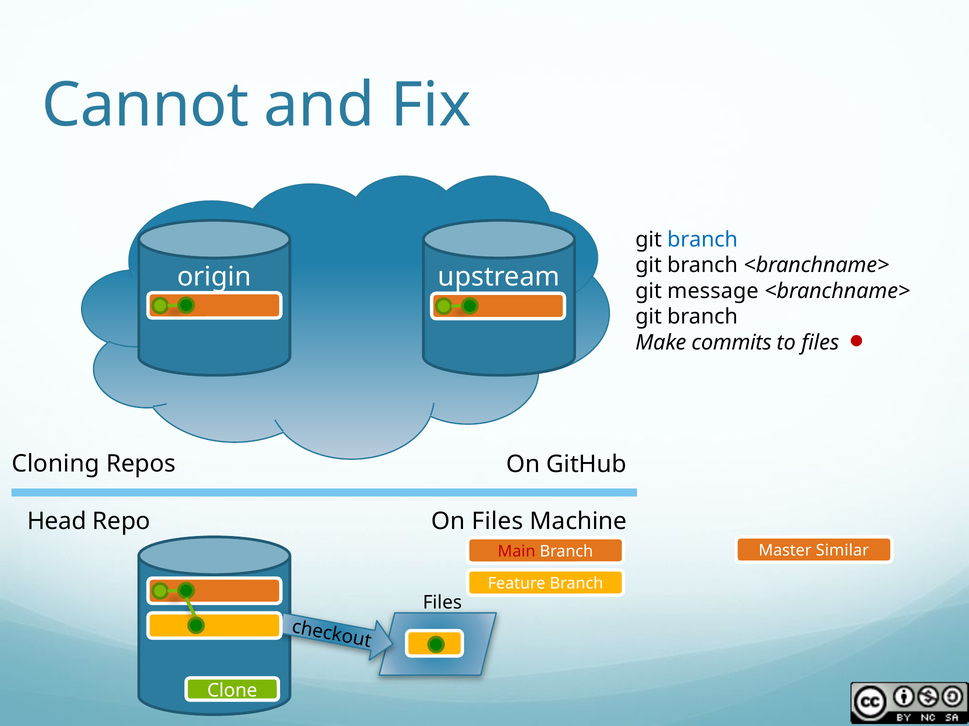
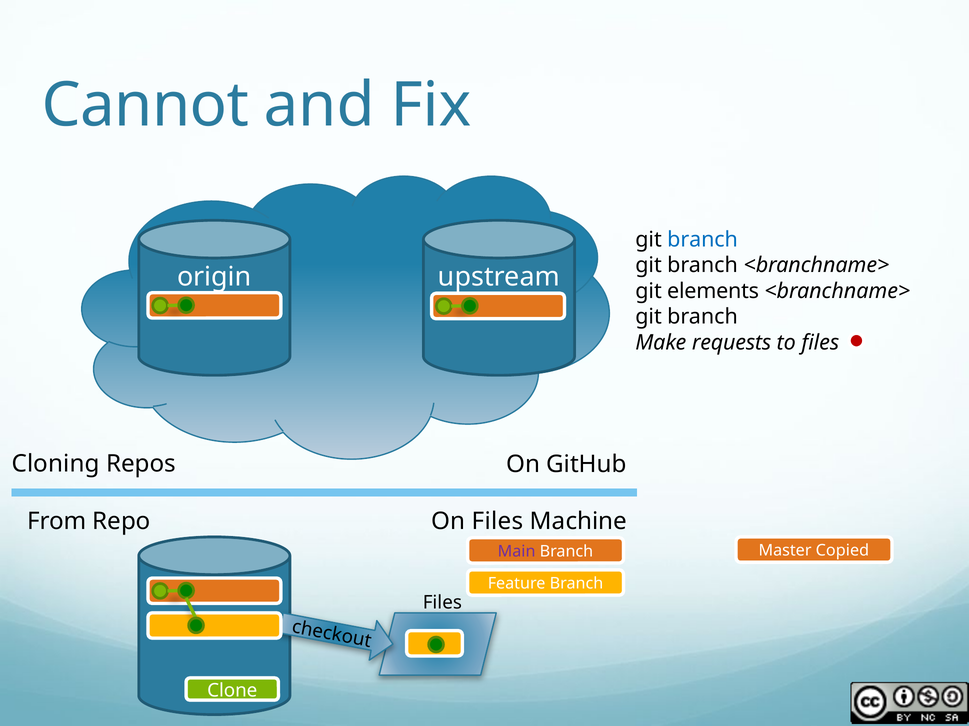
message: message -> elements
commits: commits -> requests
Head: Head -> From
Similar: Similar -> Copied
Main colour: red -> purple
